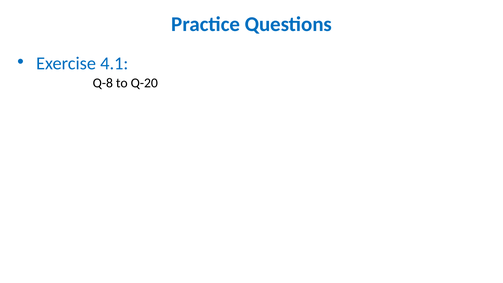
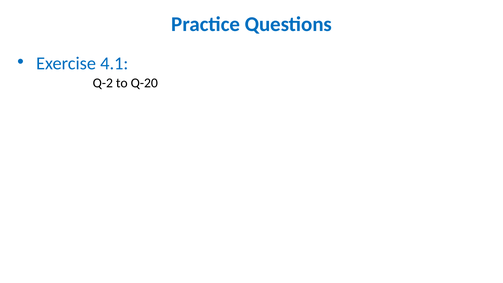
Q-8: Q-8 -> Q-2
